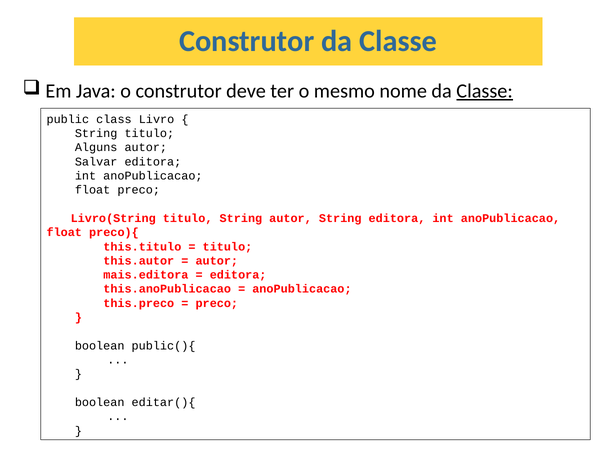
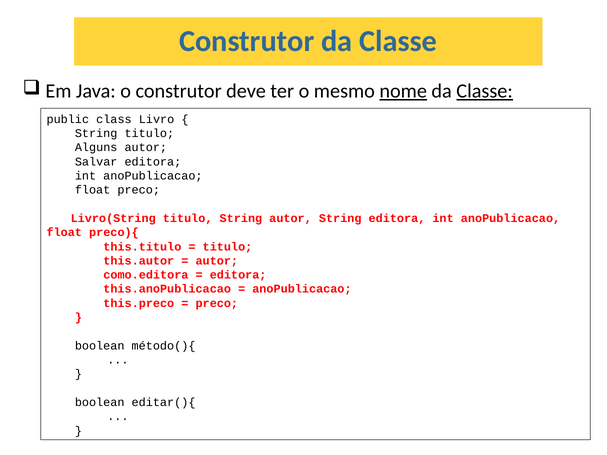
nome underline: none -> present
mais.editora: mais.editora -> como.editora
public(){: public(){ -> método(){
